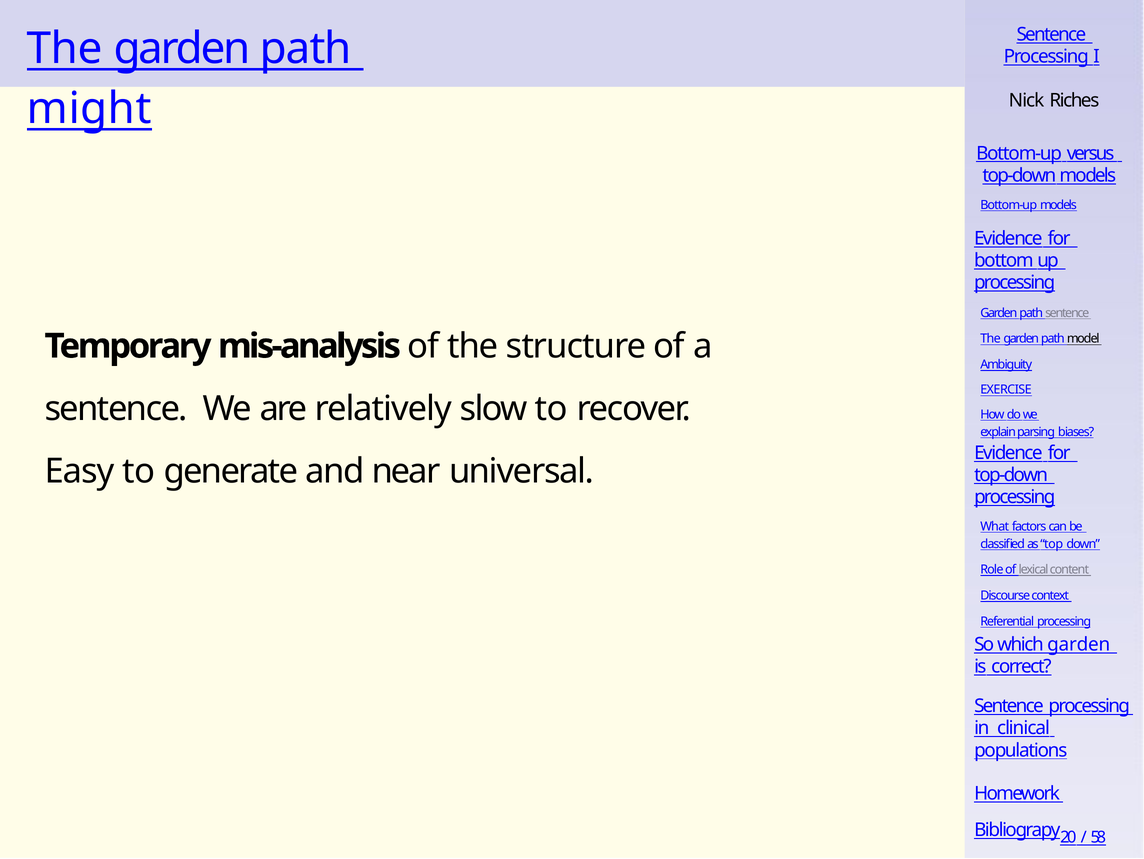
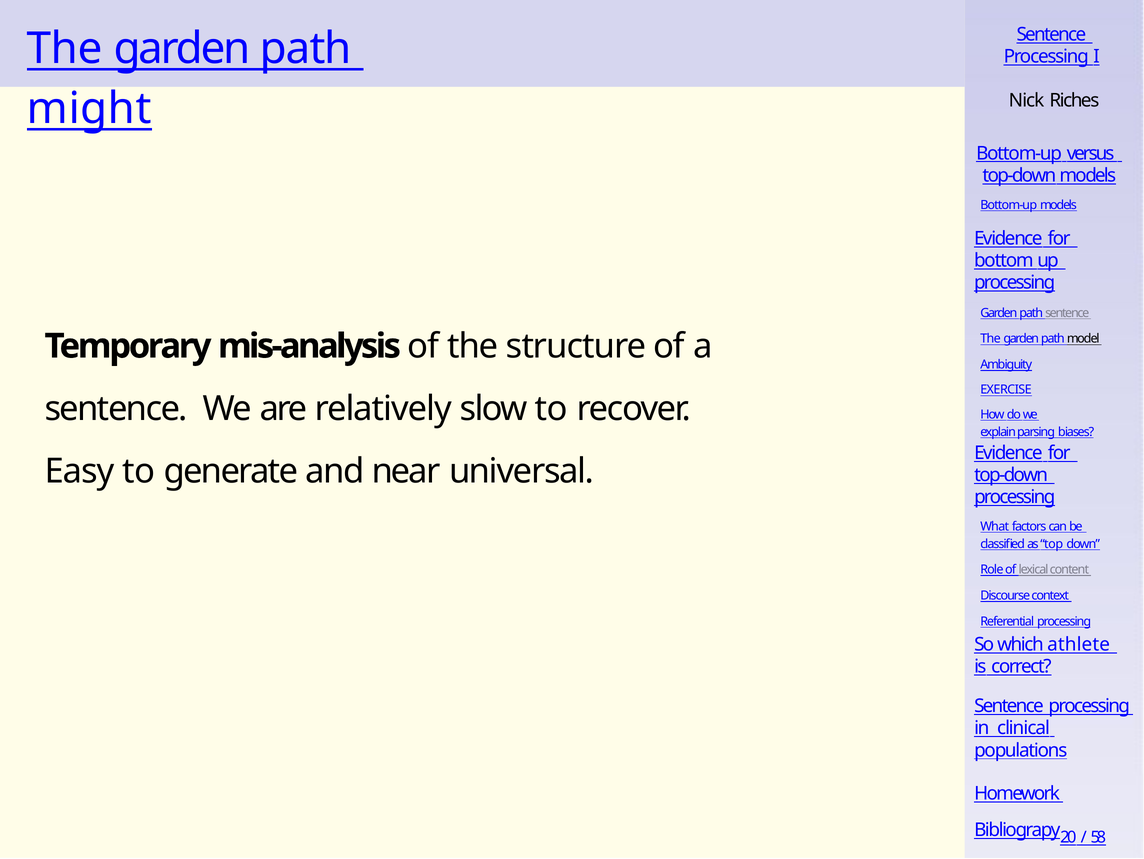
which garden: garden -> athlete
